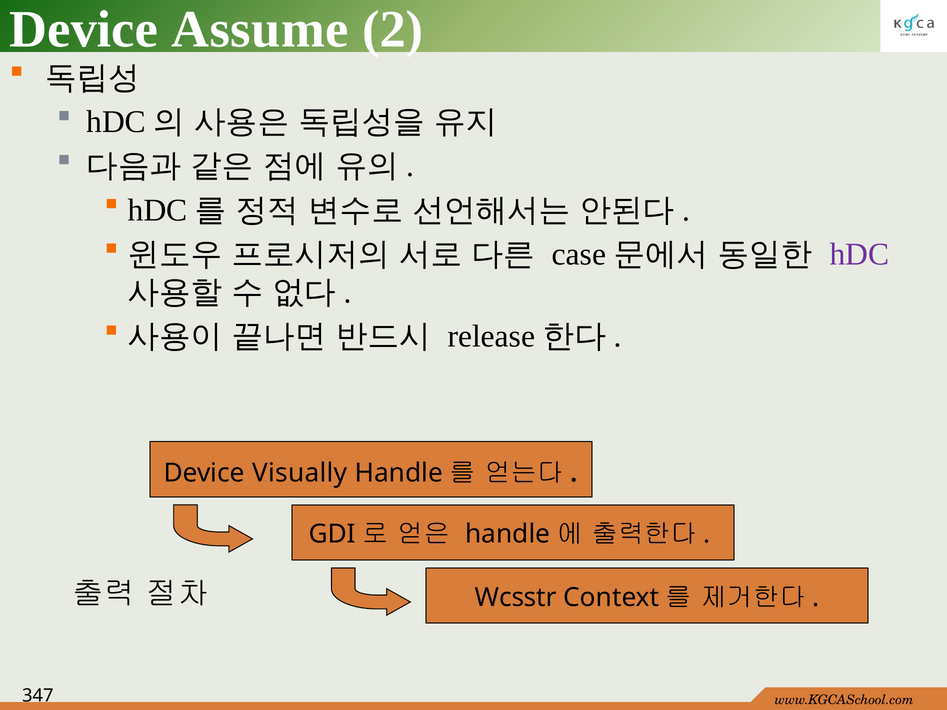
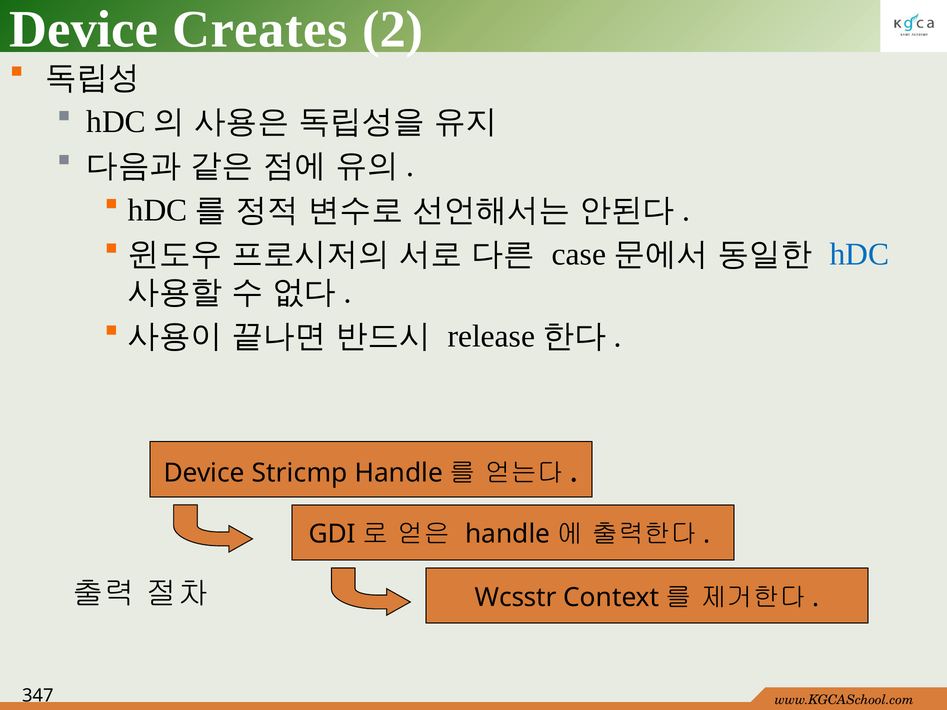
Assume: Assume -> Creates
hDC colour: purple -> blue
Visually: Visually -> Stricmp
